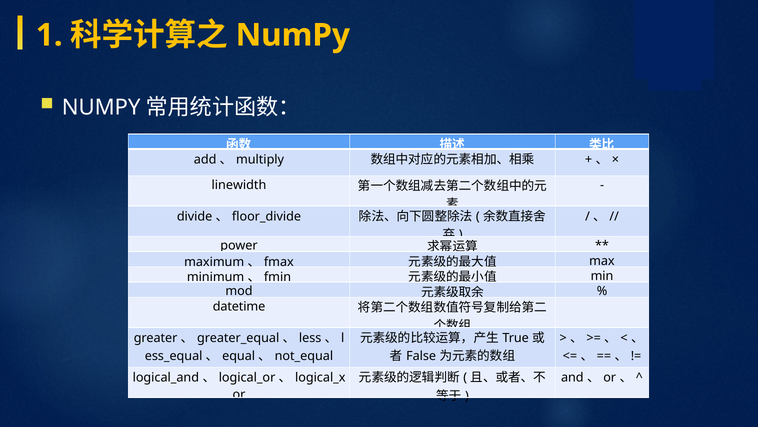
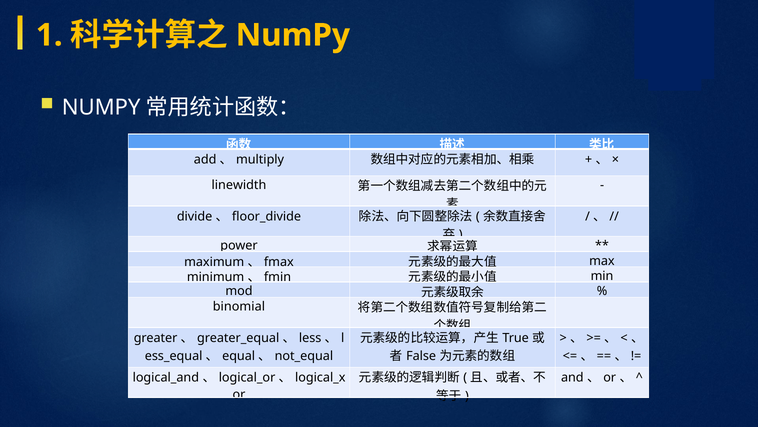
datetime: datetime -> binomial
